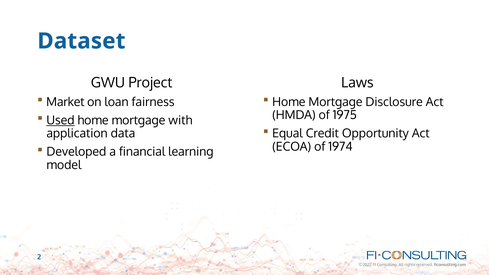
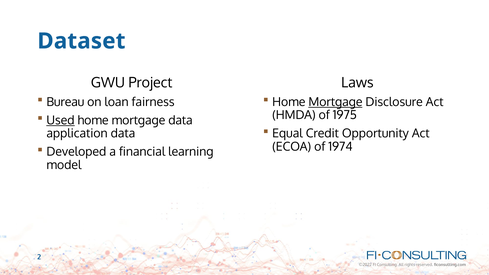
Market: Market -> Bureau
Mortgage at (335, 102) underline: none -> present
mortgage with: with -> data
